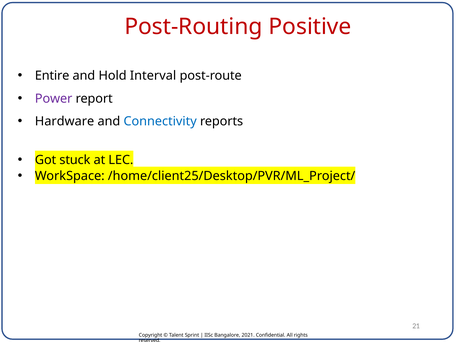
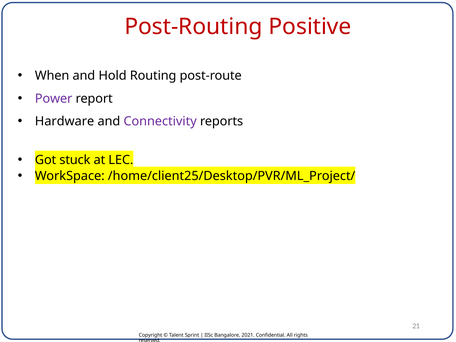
Entire: Entire -> When
Interval: Interval -> Routing
Connectivity colour: blue -> purple
